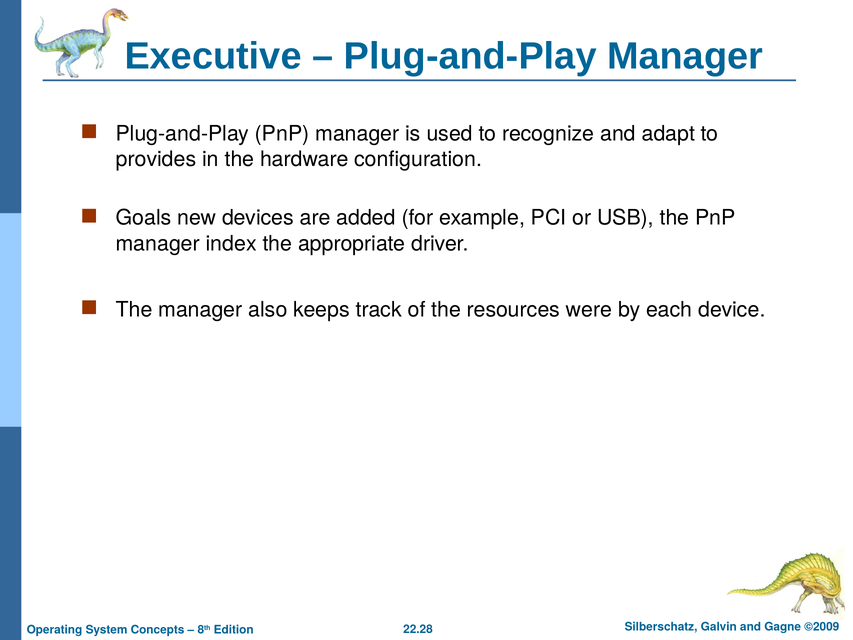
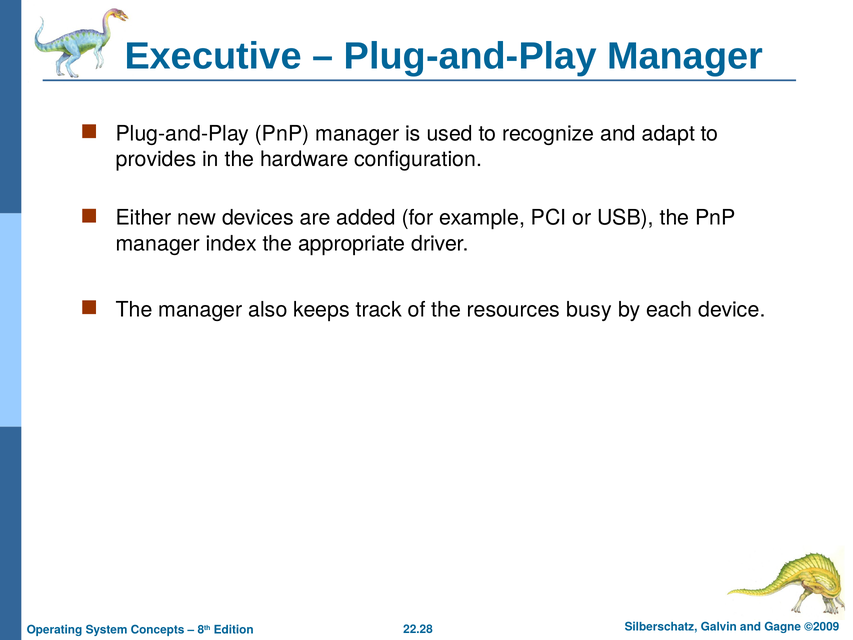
Goals: Goals -> Either
were: were -> busy
